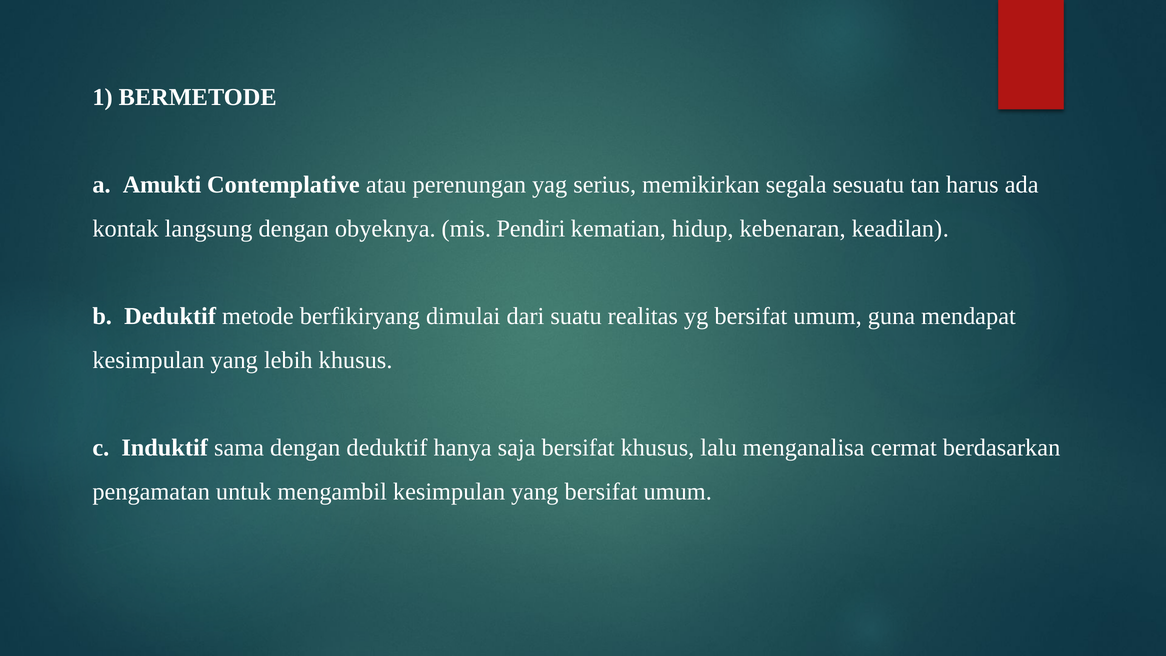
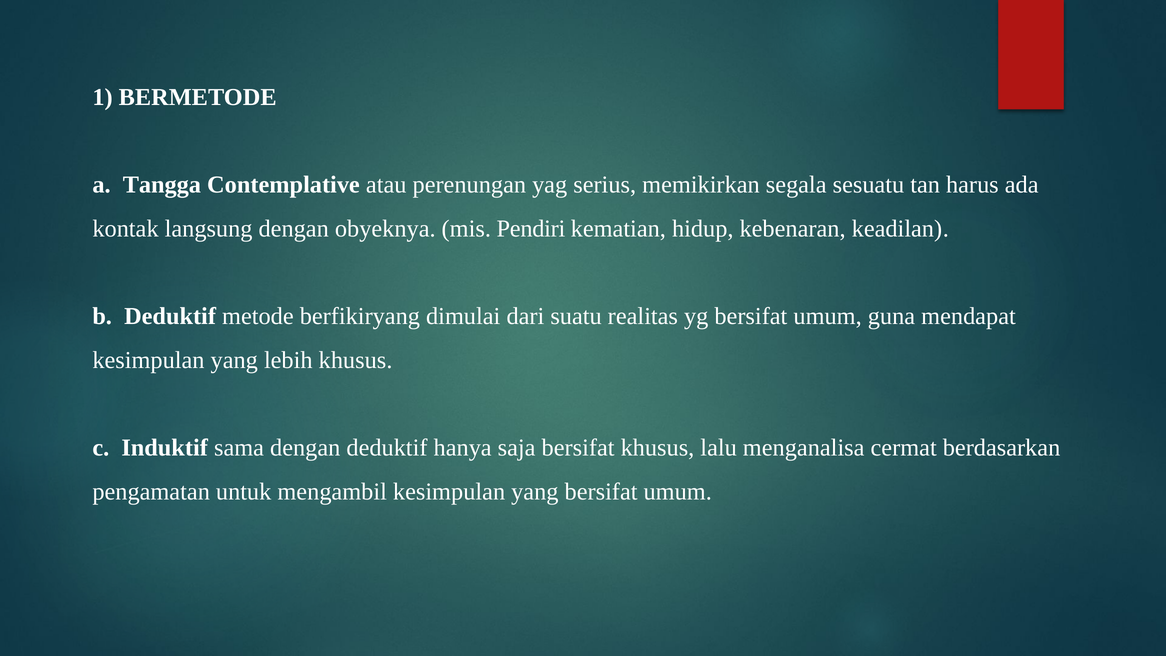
Amukti: Amukti -> Tangga
